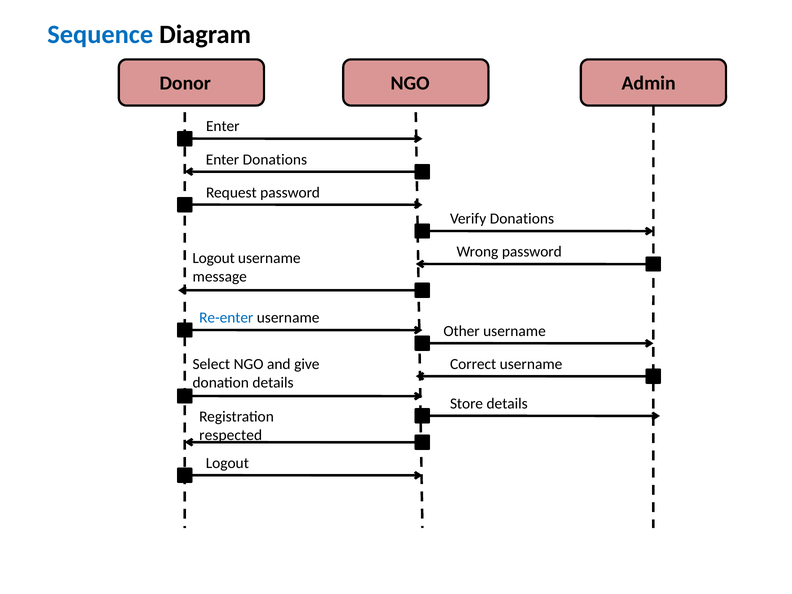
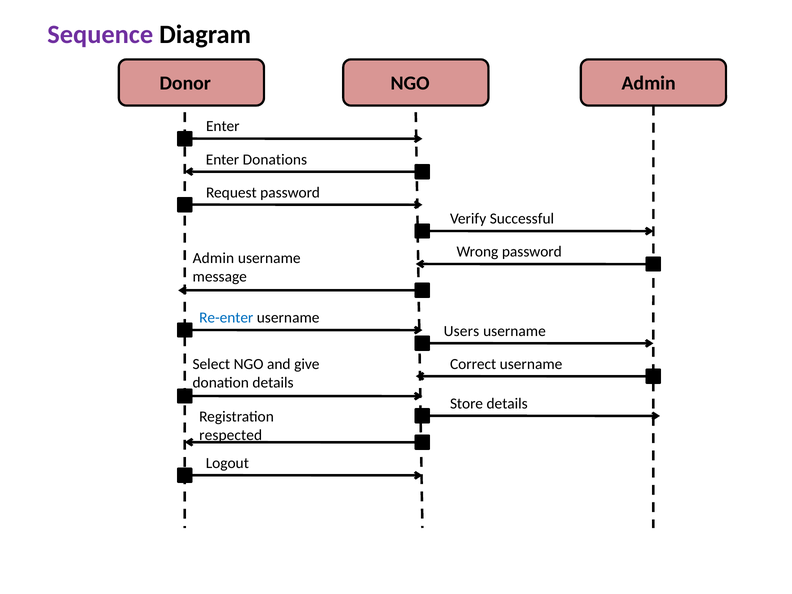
Sequence colour: blue -> purple
Verify Donations: Donations -> Successful
Logout at (214, 258): Logout -> Admin
Other: Other -> Users
